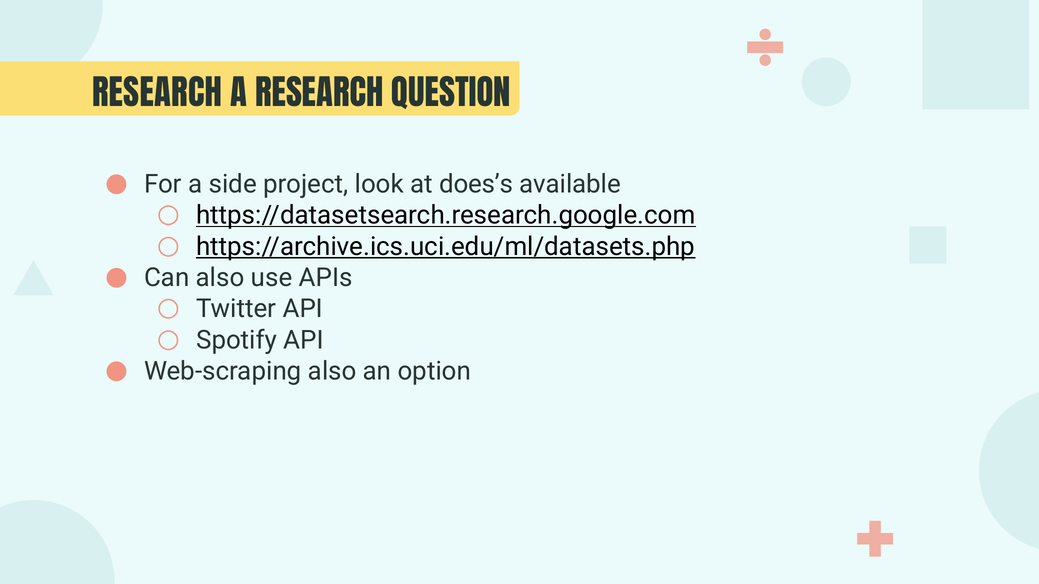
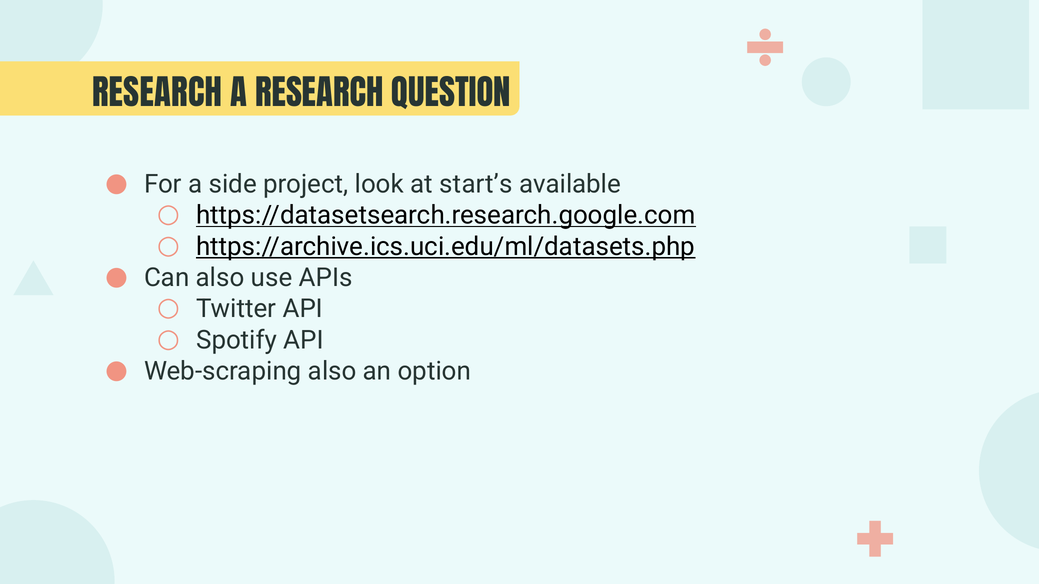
does’s: does’s -> start’s
